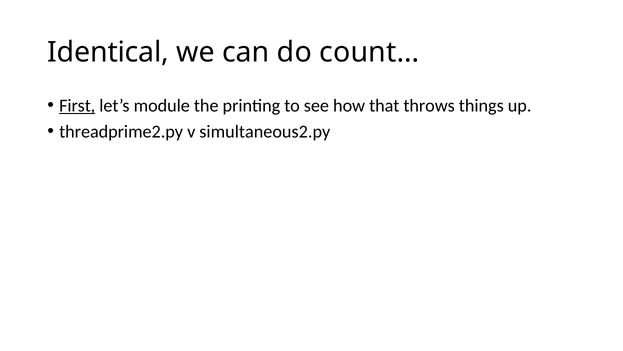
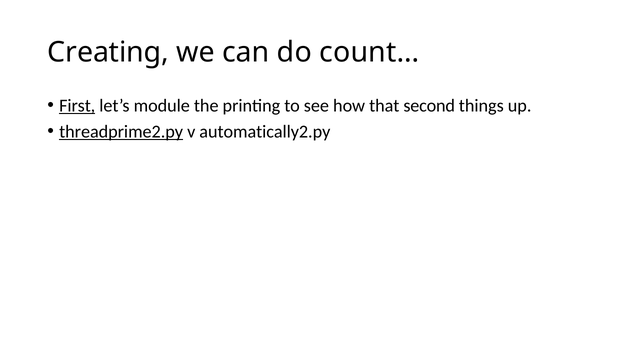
Identical: Identical -> Creating
throws: throws -> second
threadprime2.py underline: none -> present
simultaneous2.py: simultaneous2.py -> automatically2.py
